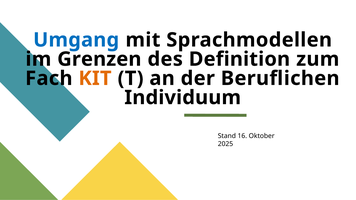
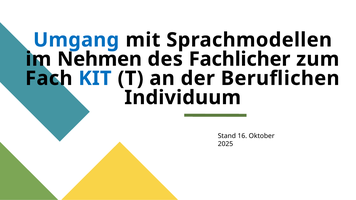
Grenzen: Grenzen -> Nehmen
Definition: Definition -> Fachlicher
KIT colour: orange -> blue
